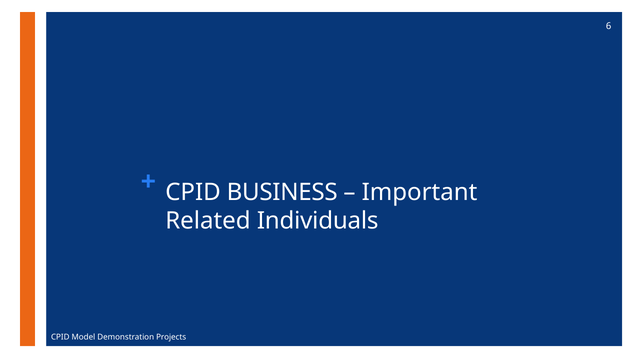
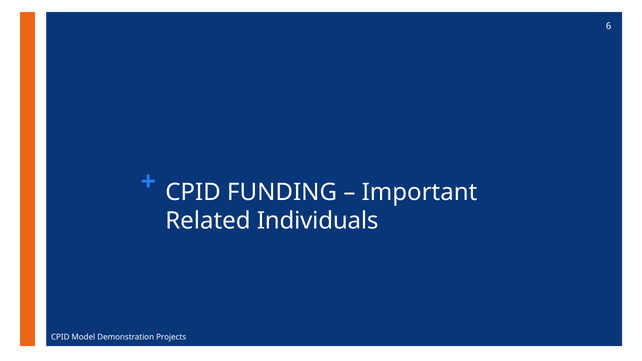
BUSINESS: BUSINESS -> FUNDING
